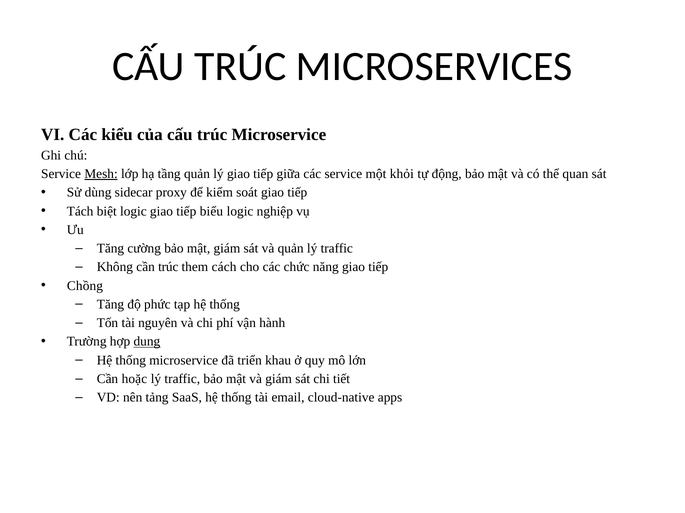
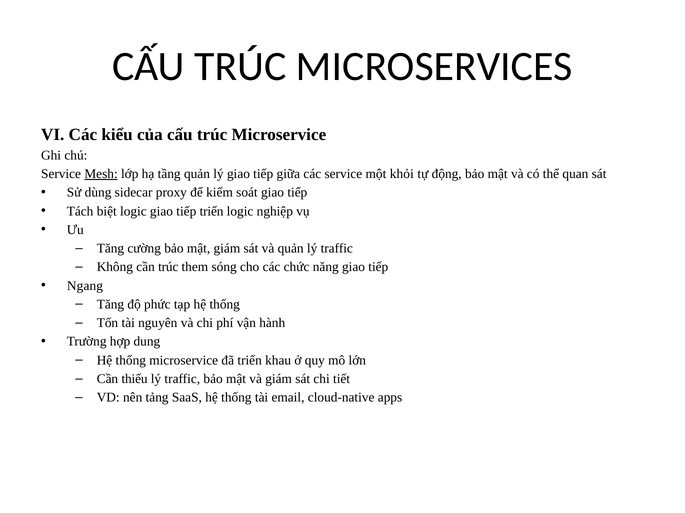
tiếp biểu: biểu -> triển
cách: cách -> sóng
Chồng: Chồng -> Ngang
dung underline: present -> none
hoặc: hoặc -> thiếu
